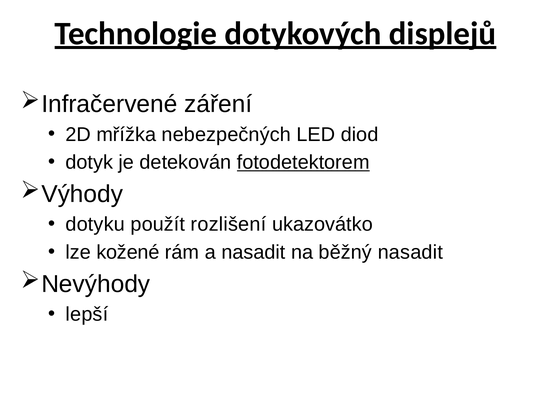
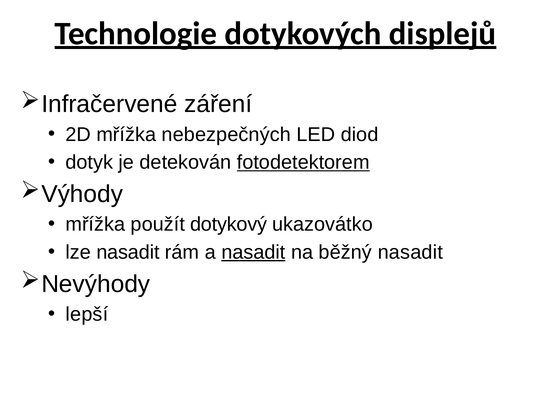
dotyku at (95, 225): dotyku -> mřížka
rozlišení: rozlišení -> dotykový
lze kožené: kožené -> nasadit
nasadit at (253, 252) underline: none -> present
